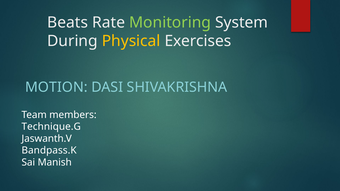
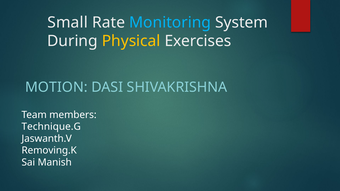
Beats: Beats -> Small
Monitoring colour: light green -> light blue
Bandpass.K: Bandpass.K -> Removing.K
